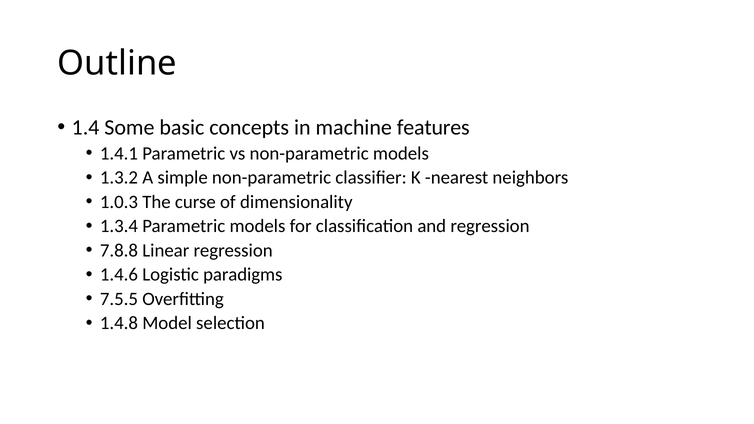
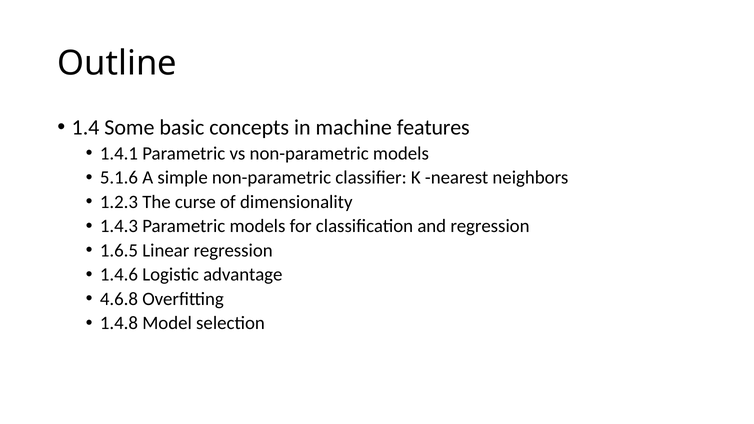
1.3.2: 1.3.2 -> 5.1.6
1.0.3: 1.0.3 -> 1.2.3
1.3.4: 1.3.4 -> 1.4.3
7.8.8: 7.8.8 -> 1.6.5
paradigms: paradigms -> advantage
7.5.5: 7.5.5 -> 4.6.8
